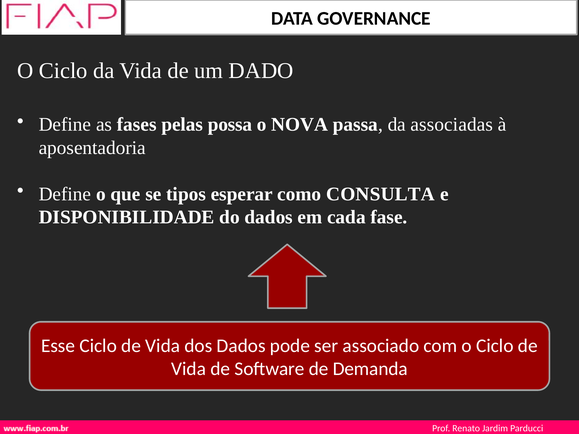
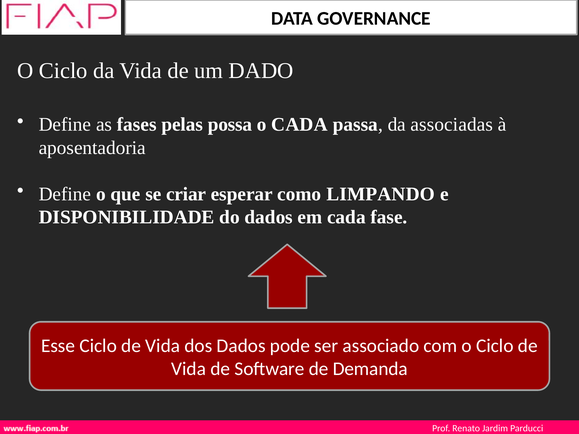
o NOVA: NOVA -> CADA
tipos: tipos -> criar
CONSULTA: CONSULTA -> LIMPANDO
